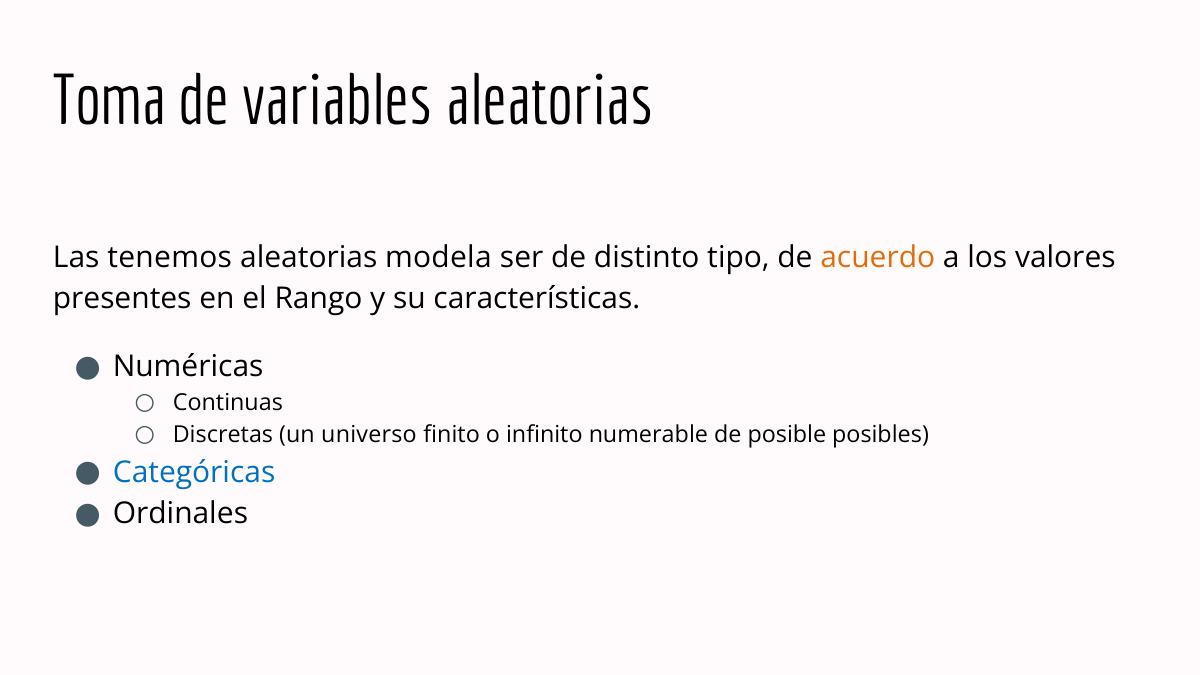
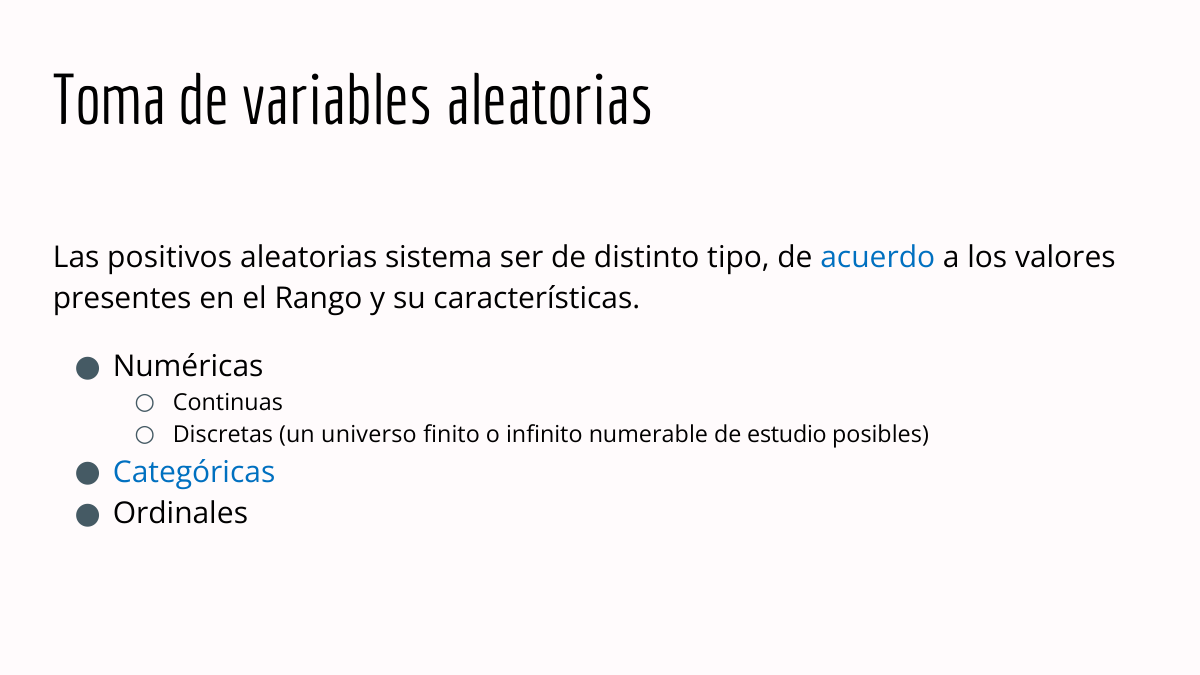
tenemos: tenemos -> positivos
modela: modela -> sistema
acuerdo colour: orange -> blue
posible: posible -> estudio
